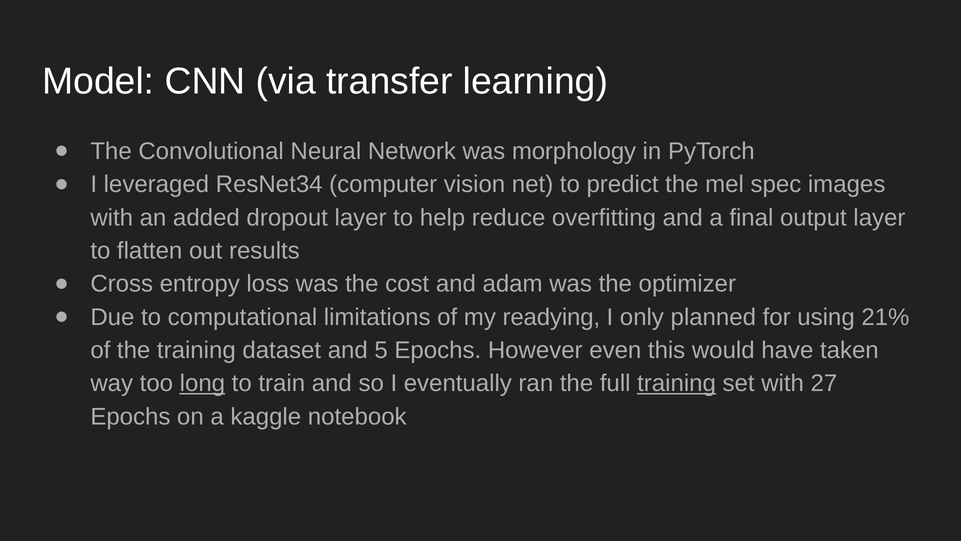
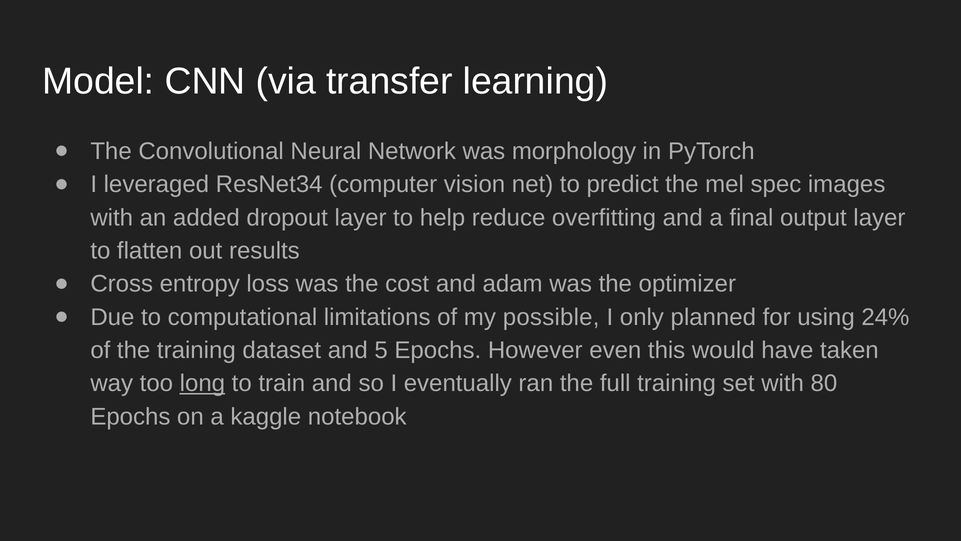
readying: readying -> possible
21%: 21% -> 24%
training at (677, 383) underline: present -> none
27: 27 -> 80
